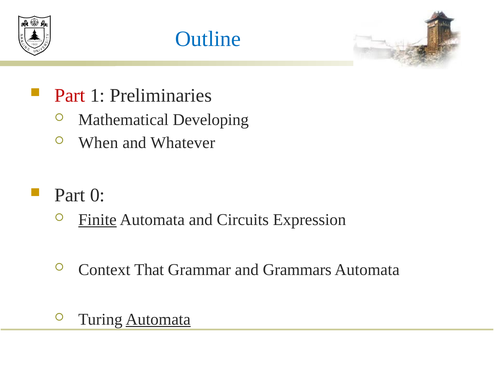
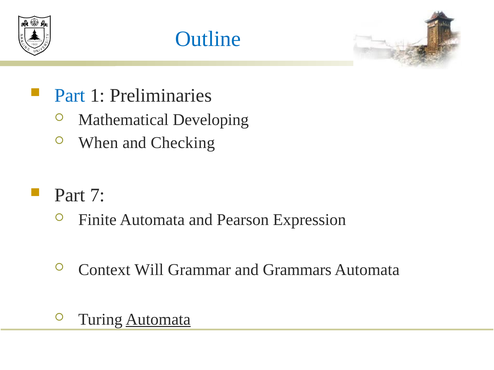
Part at (70, 96) colour: red -> blue
Whatever: Whatever -> Checking
0: 0 -> 7
Finite underline: present -> none
Circuits: Circuits -> Pearson
That: That -> Will
